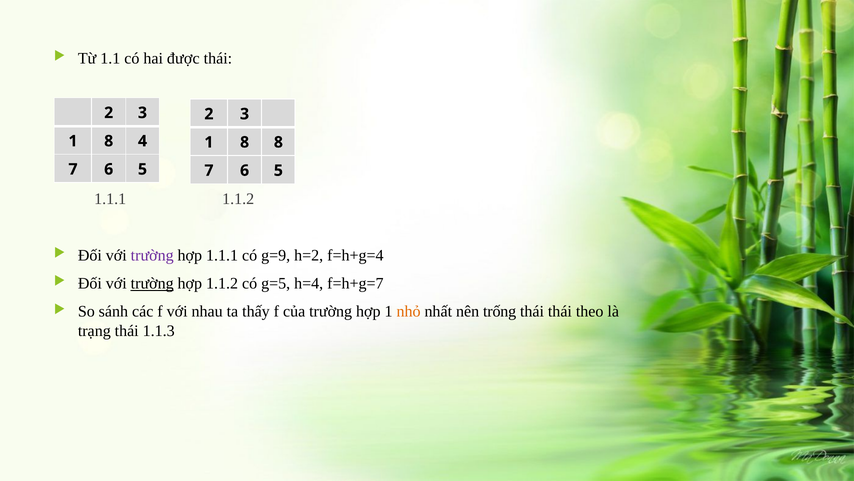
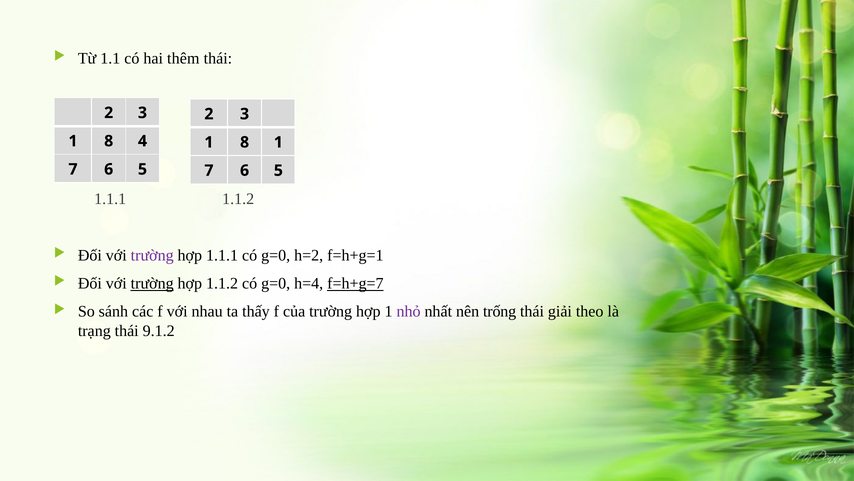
được: được -> thêm
8 8: 8 -> 1
1.1.1 có g=9: g=9 -> g=0
f=h+g=4: f=h+g=4 -> f=h+g=1
1.1.2 có g=5: g=5 -> g=0
f=h+g=7 underline: none -> present
nhỏ colour: orange -> purple
thái thái: thái -> giải
1.1.3: 1.1.3 -> 9.1.2
